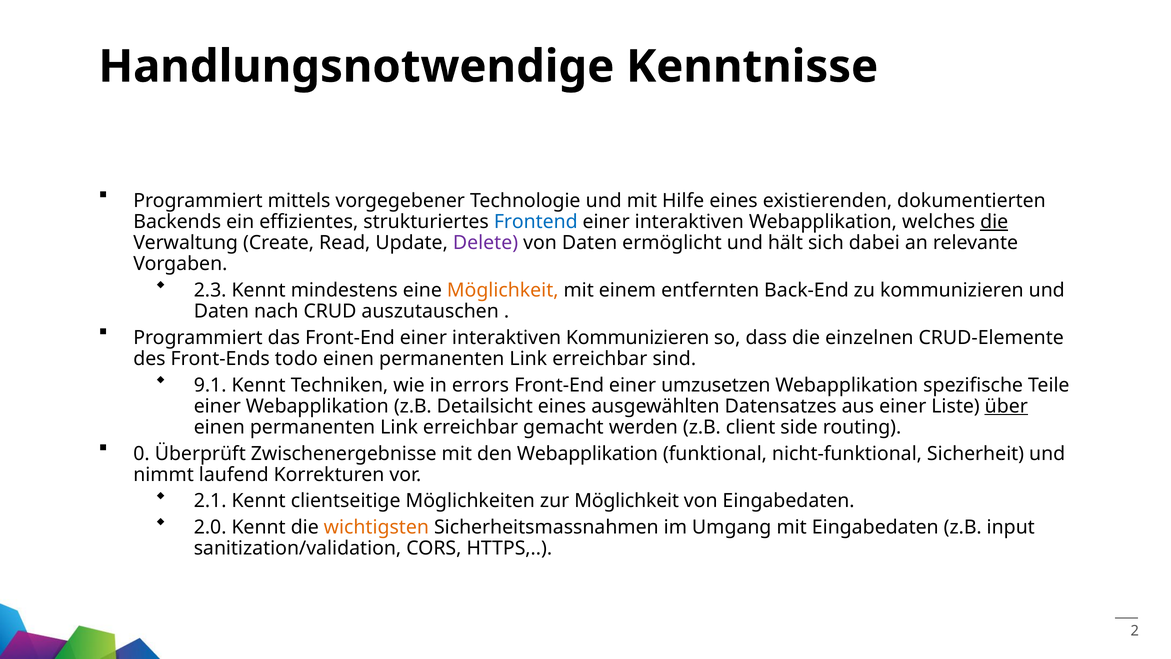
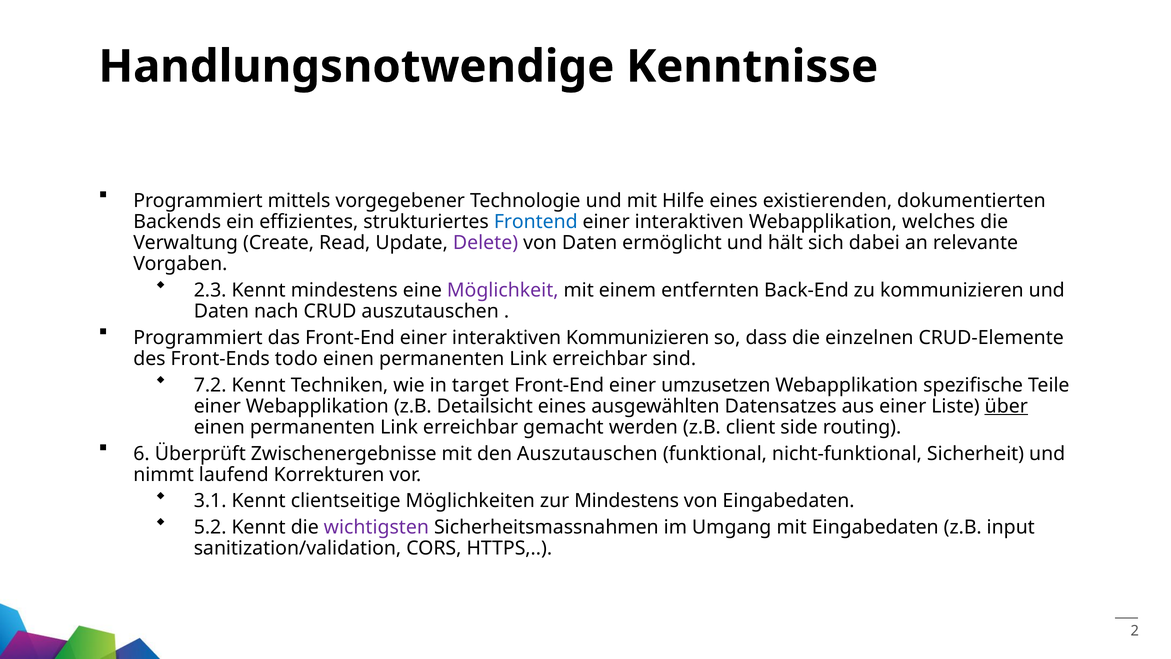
die at (994, 222) underline: present -> none
Möglichkeit at (503, 290) colour: orange -> purple
9.1: 9.1 -> 7.2
errors: errors -> target
0: 0 -> 6
den Webapplikation: Webapplikation -> Auszutauschen
2.1: 2.1 -> 3.1
zur Möglichkeit: Möglichkeit -> Mindestens
2.0: 2.0 -> 5.2
wichtigsten colour: orange -> purple
